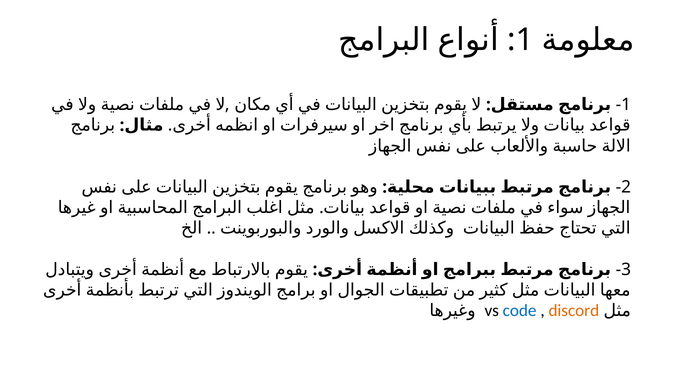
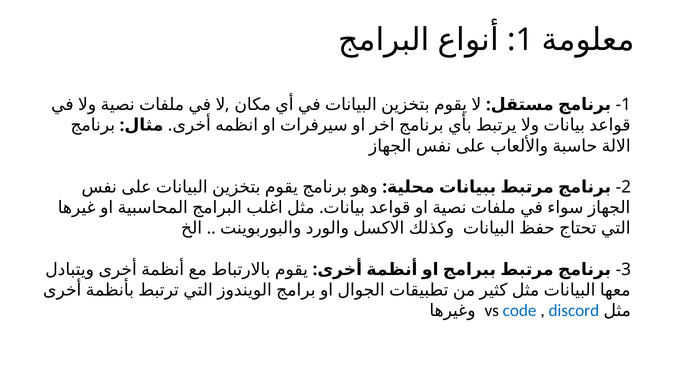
discord colour: orange -> blue
